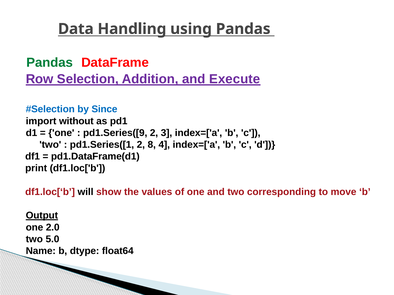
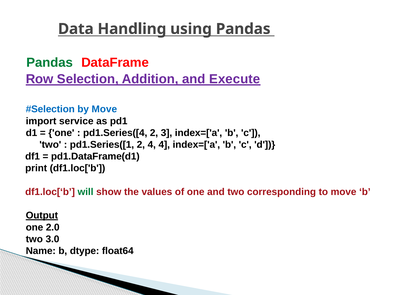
by Since: Since -> Move
without: without -> service
pd1.Series([9: pd1.Series([9 -> pd1.Series([4
2 8: 8 -> 4
will colour: black -> green
5.0: 5.0 -> 3.0
